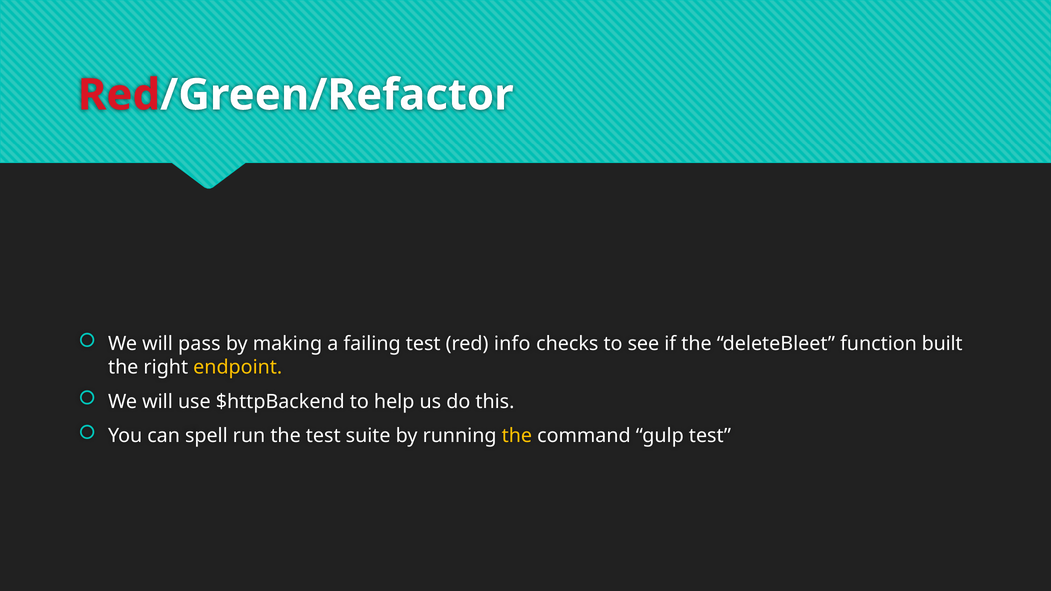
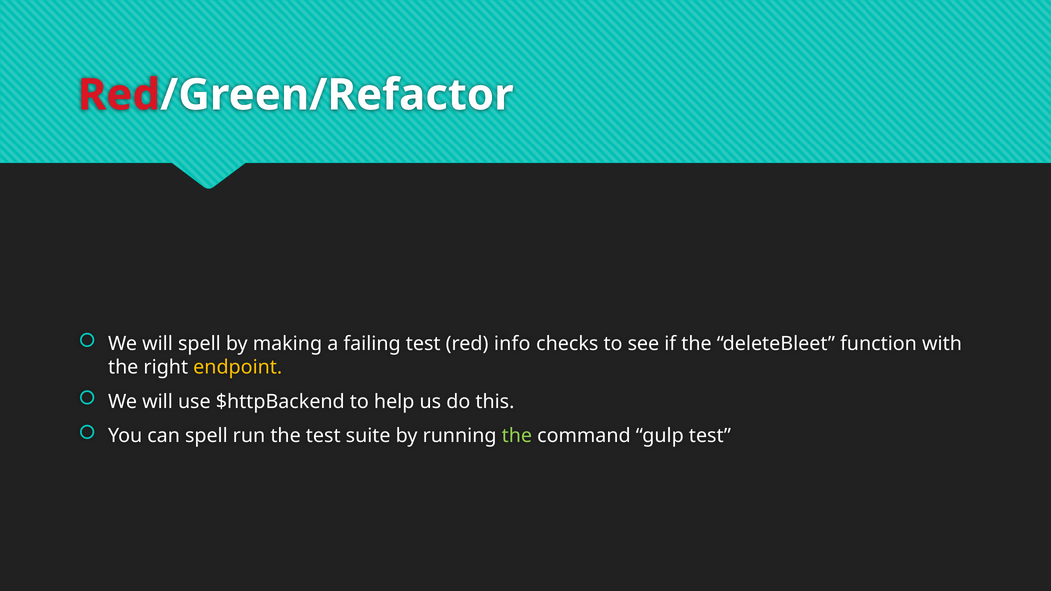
will pass: pass -> spell
built: built -> with
the at (517, 436) colour: yellow -> light green
